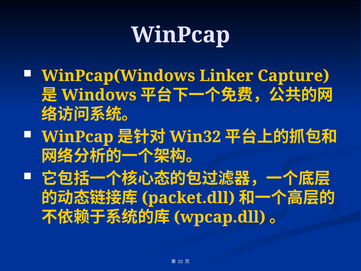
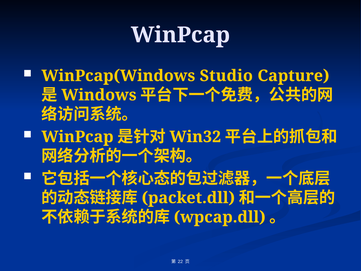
Linker: Linker -> Studio
